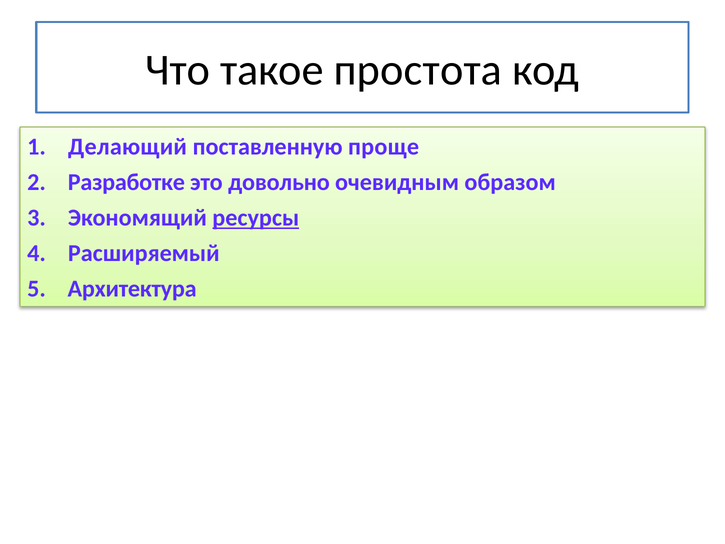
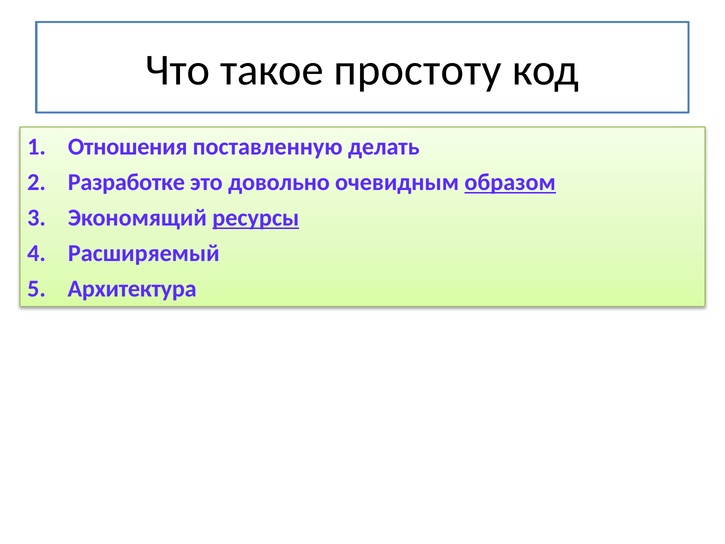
простота: простота -> простоту
Делающий: Делающий -> Отношения
проще: проще -> делать
образом underline: none -> present
